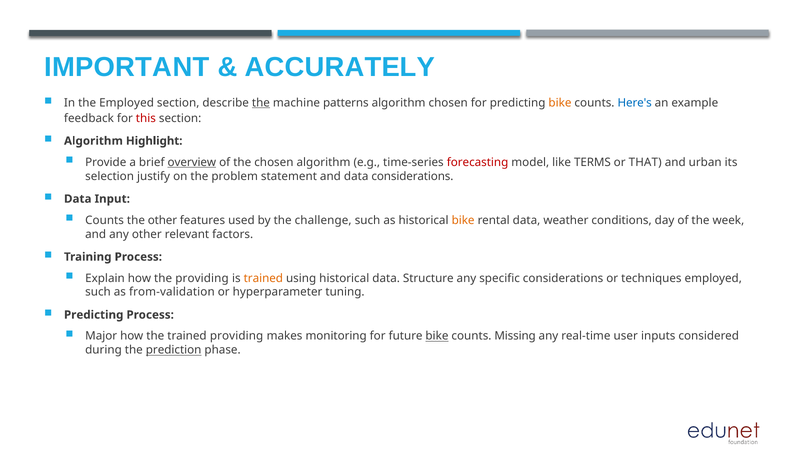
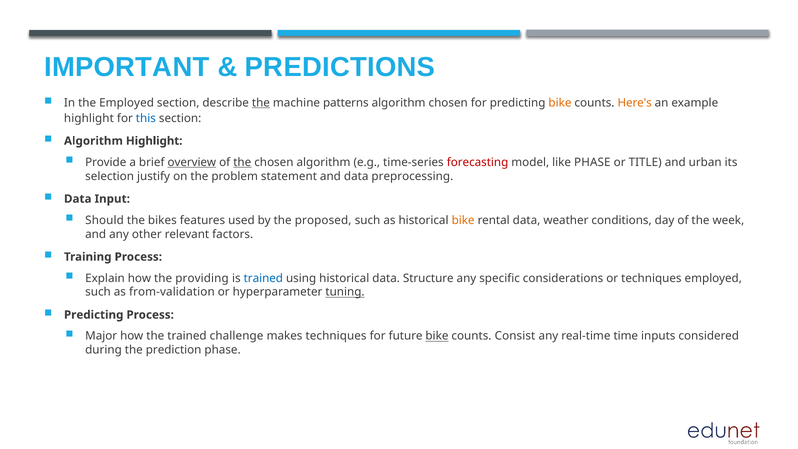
ACCURATELY: ACCURATELY -> PREDICTIONS
Here's colour: blue -> orange
feedback at (89, 118): feedback -> highlight
this colour: red -> blue
the at (242, 162) underline: none -> present
like TERMS: TERMS -> PHASE
THAT: THAT -> TITLE
data considerations: considerations -> preprocessing
Counts at (105, 220): Counts -> Should
the other: other -> bikes
challenge: challenge -> proposed
trained at (263, 278) colour: orange -> blue
tuning underline: none -> present
trained providing: providing -> challenge
makes monitoring: monitoring -> techniques
Missing: Missing -> Consist
user: user -> time
prediction underline: present -> none
